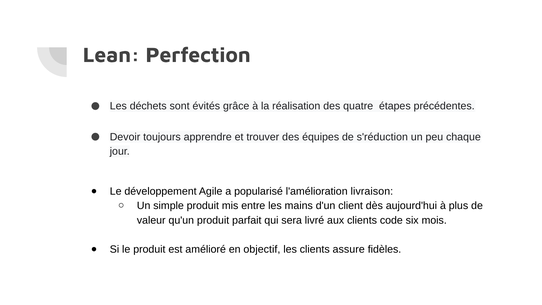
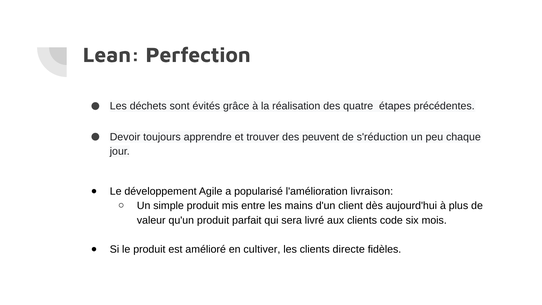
équipes: équipes -> peuvent
objectif: objectif -> cultiver
assure: assure -> directe
